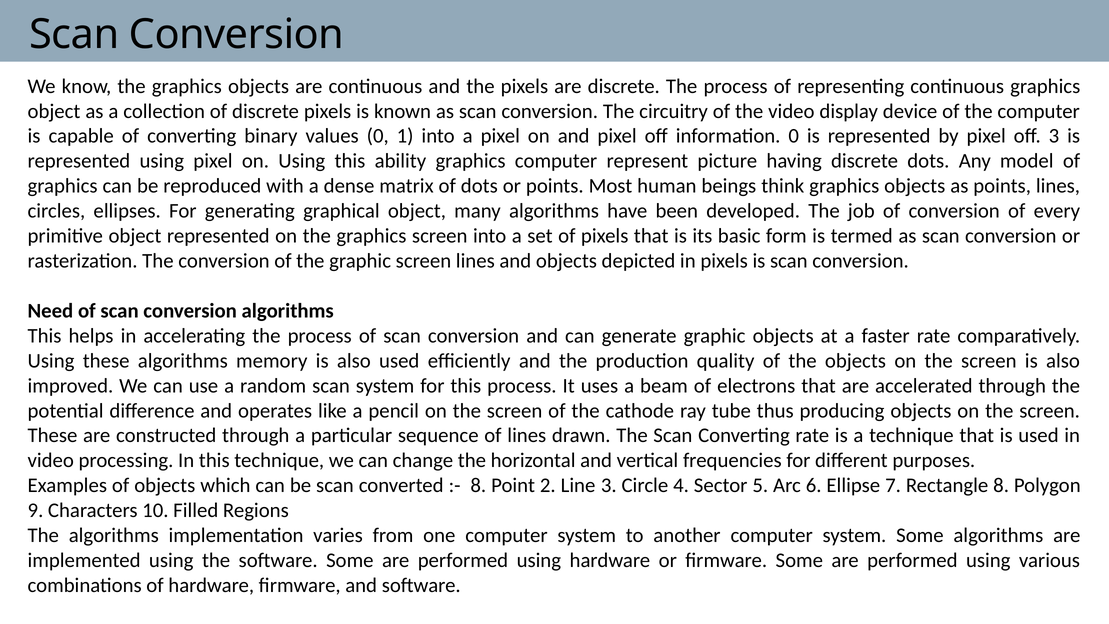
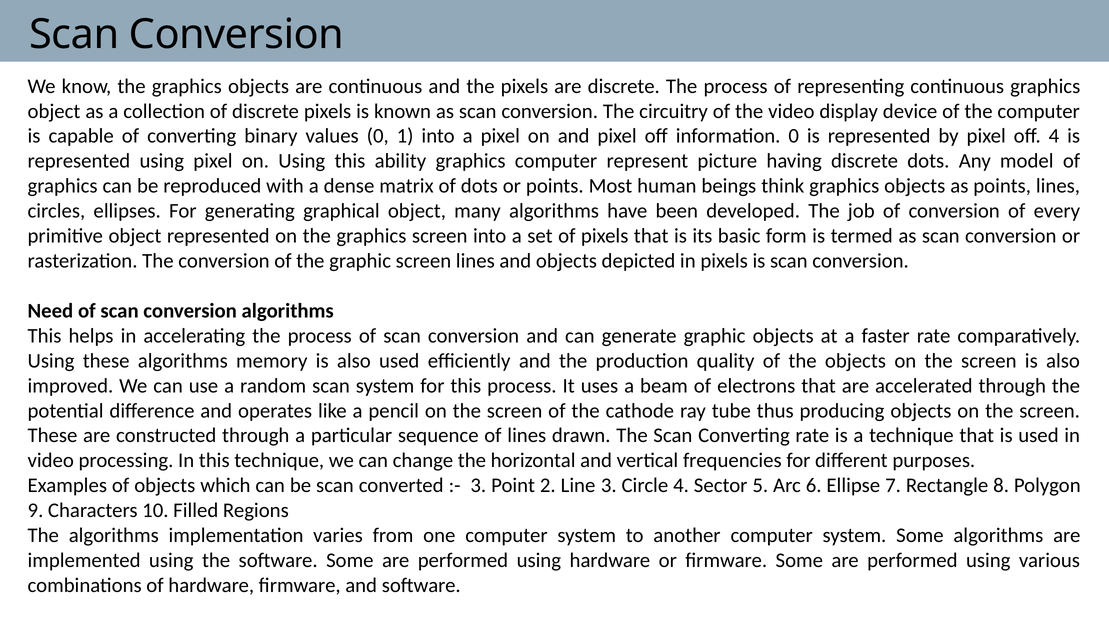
off 3: 3 -> 4
8 at (478, 485): 8 -> 3
